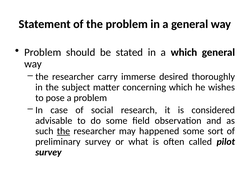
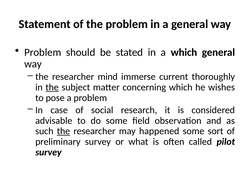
carry: carry -> mind
desired: desired -> current
the at (52, 87) underline: none -> present
